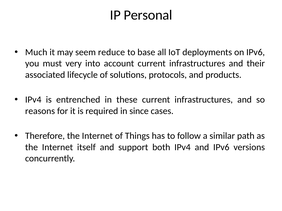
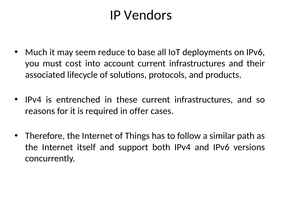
Personal: Personal -> Vendors
very: very -> cost
since: since -> offer
